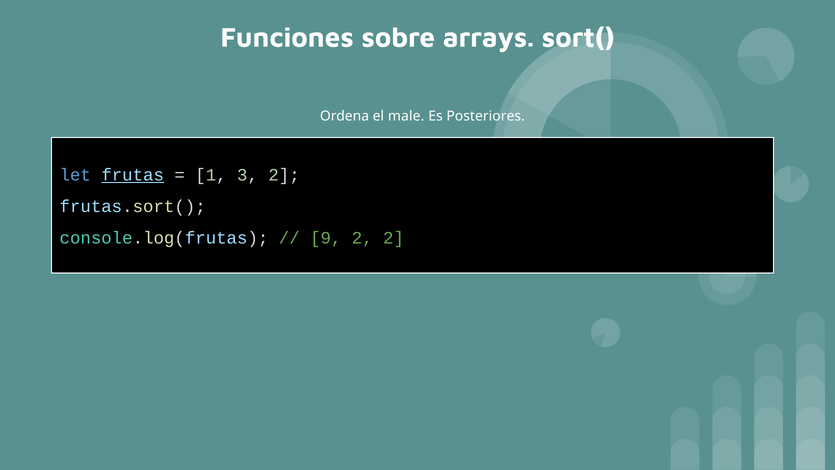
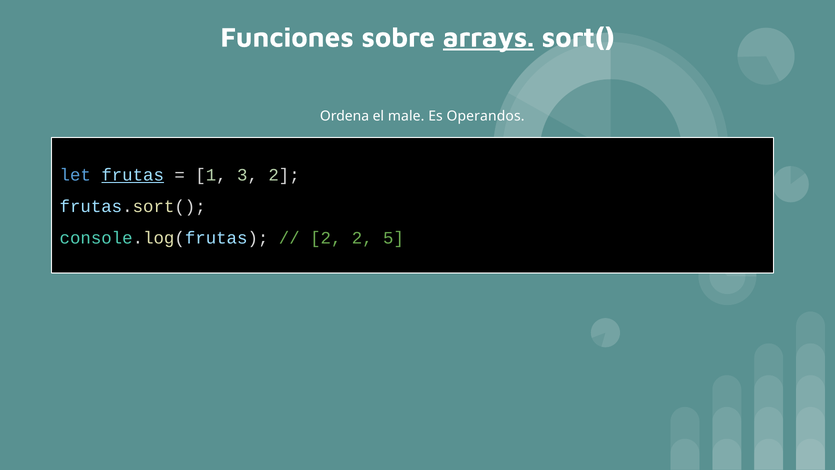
arrays underline: none -> present
Posteriores: Posteriores -> Operandos
9 at (326, 238): 9 -> 2
2 2: 2 -> 5
